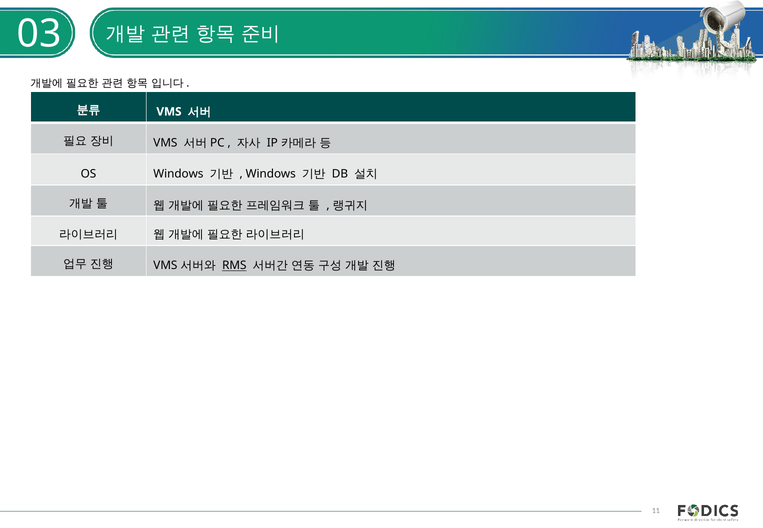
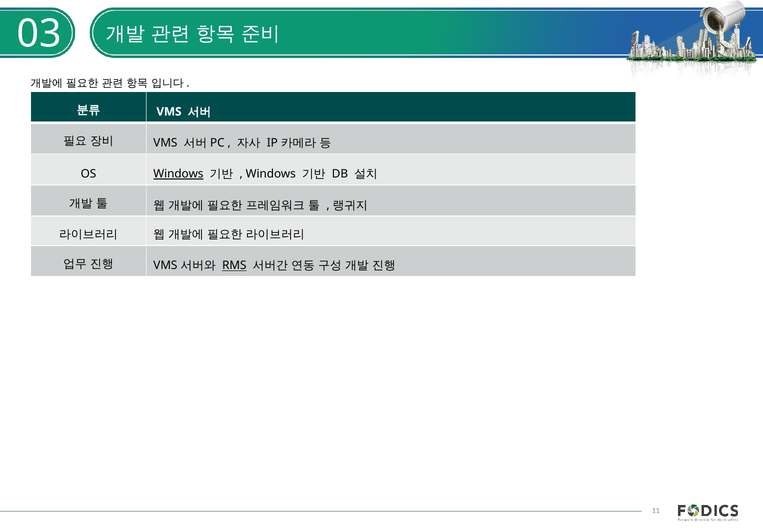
Windows at (178, 174) underline: none -> present
